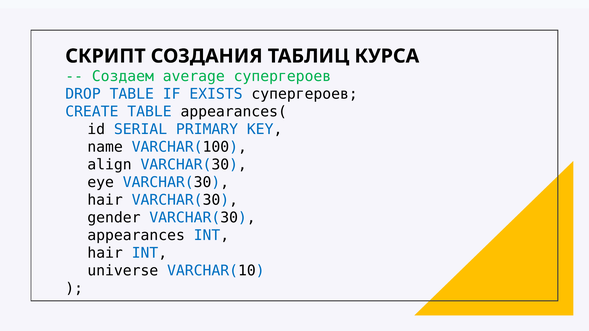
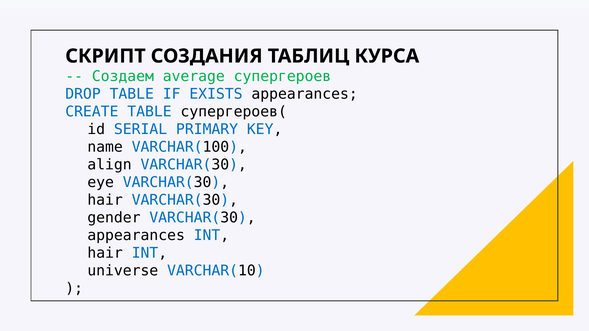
EXISTS супергероев: супергероев -> appearances
appearances(: appearances( -> супергероев(
